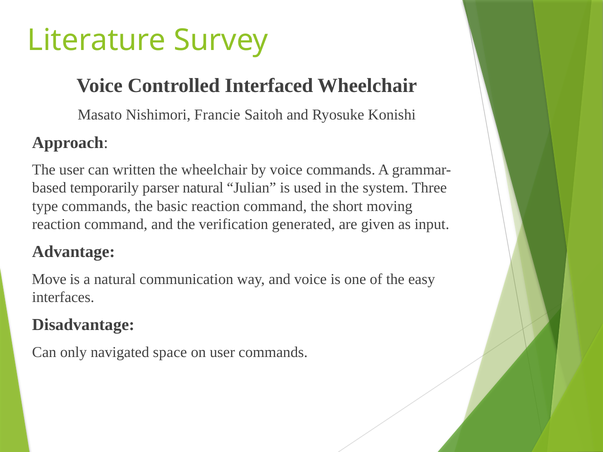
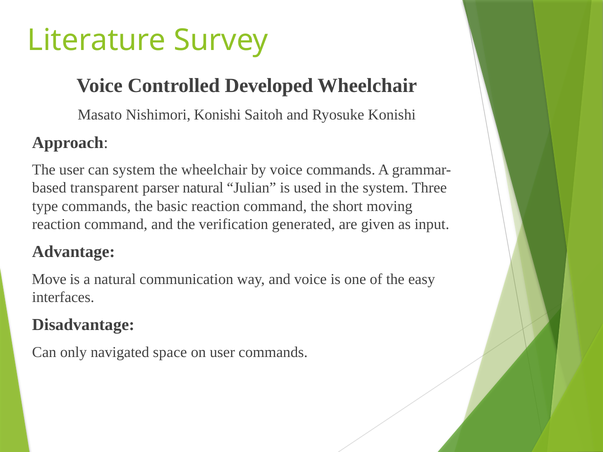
Interfaced: Interfaced -> Developed
Nishimori Francie: Francie -> Konishi
can written: written -> system
temporarily: temporarily -> transparent
